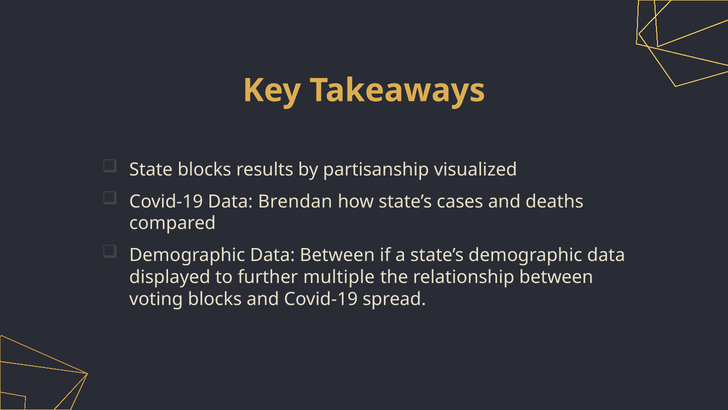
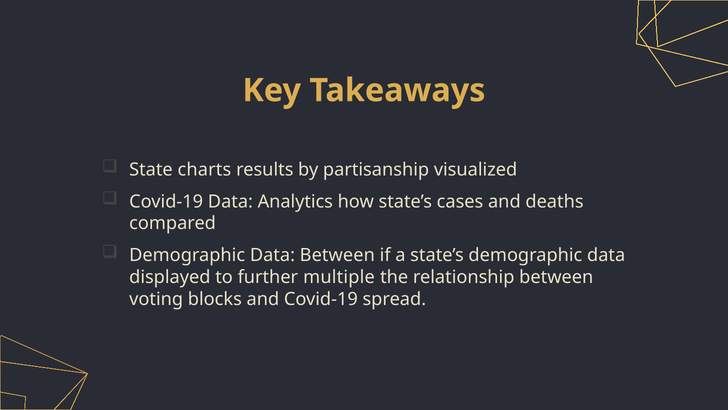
State blocks: blocks -> charts
Brendan: Brendan -> Analytics
